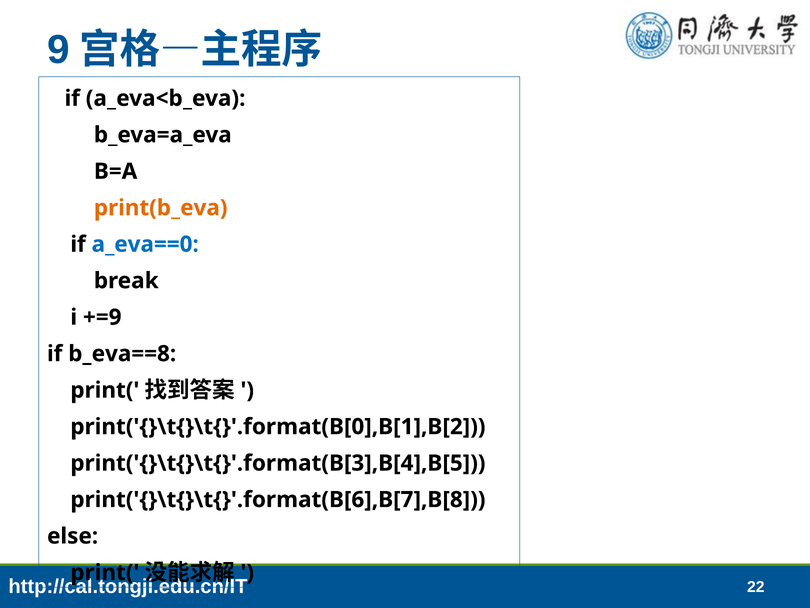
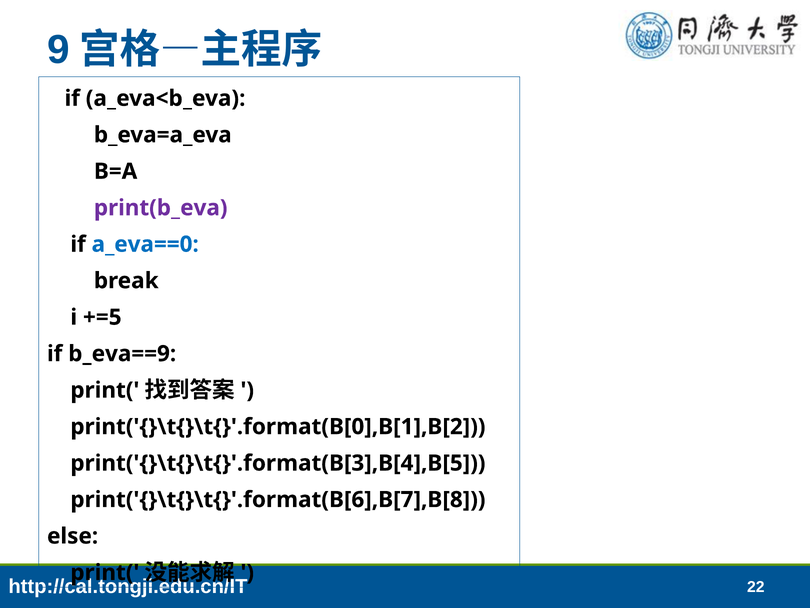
print(b_eva colour: orange -> purple
+=9: +=9 -> +=5
b_eva==8: b_eva==8 -> b_eva==9
